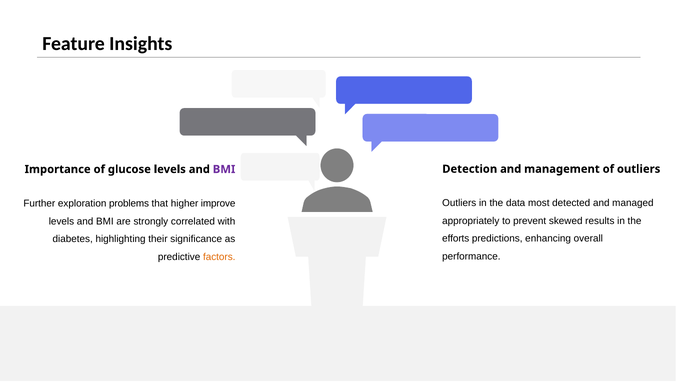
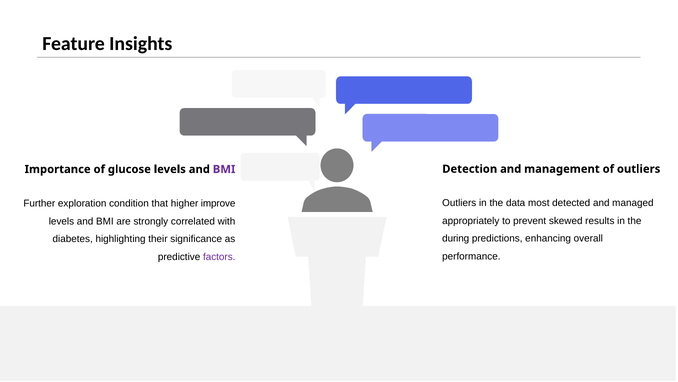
problems: problems -> condition
efforts: efforts -> during
factors colour: orange -> purple
